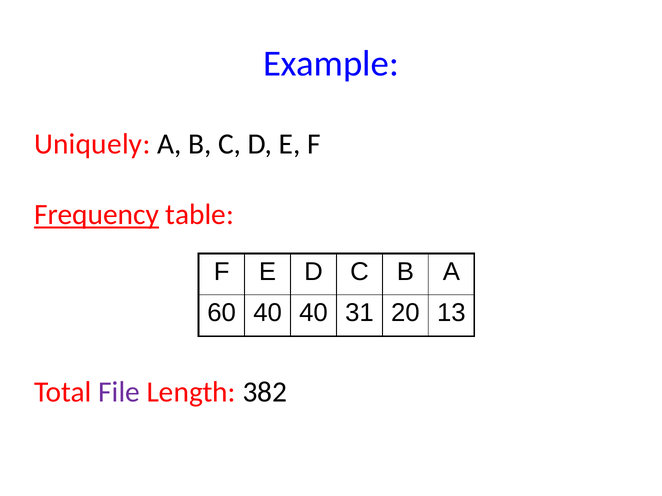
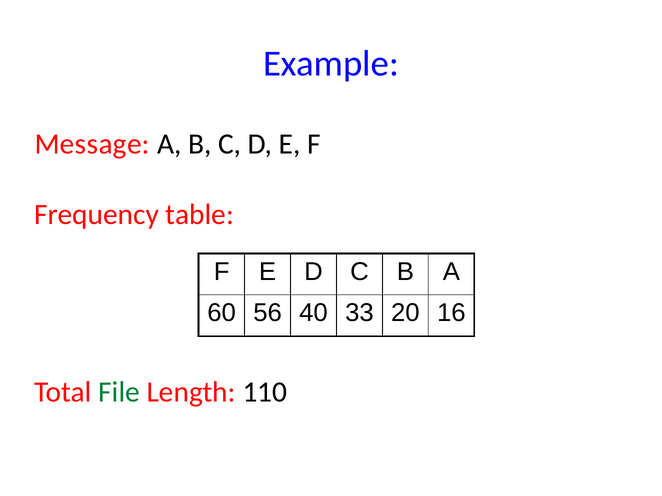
Uniquely: Uniquely -> Message
Frequency underline: present -> none
60 40: 40 -> 56
31: 31 -> 33
13: 13 -> 16
File colour: purple -> green
382: 382 -> 110
